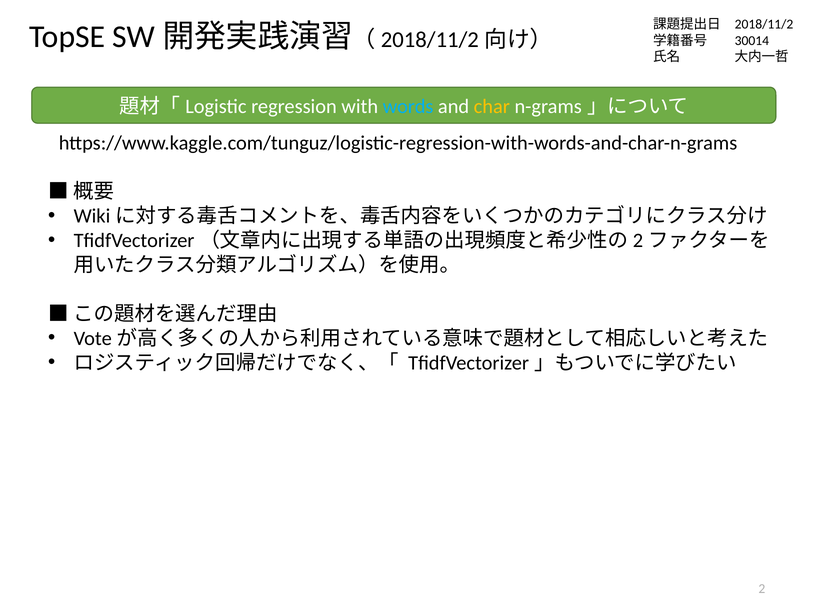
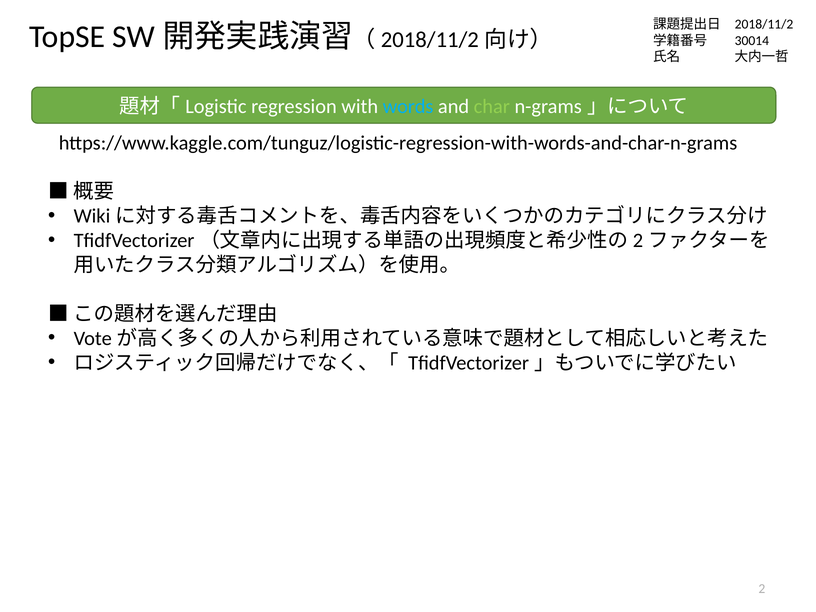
char colour: yellow -> light green
